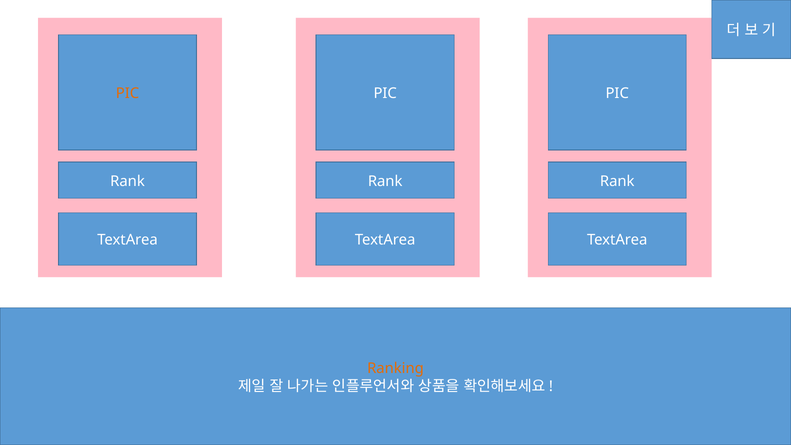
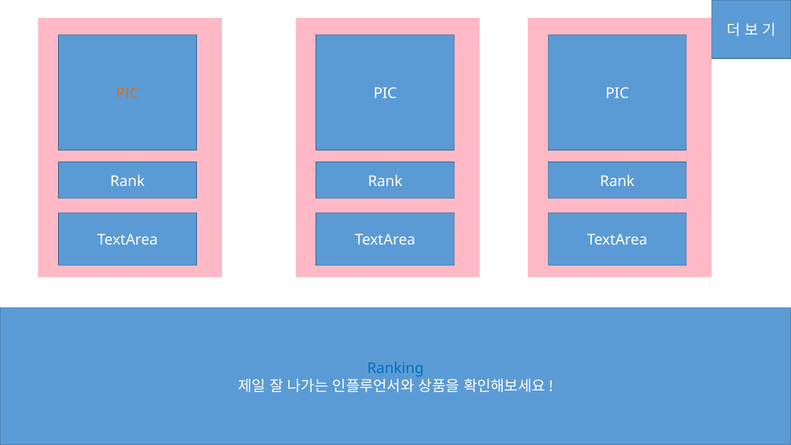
Ranking colour: orange -> blue
